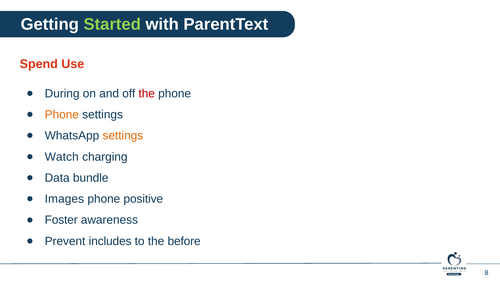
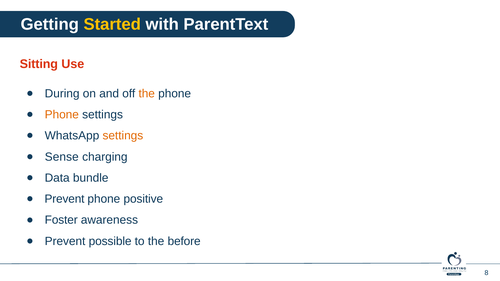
Started colour: light green -> yellow
Spend: Spend -> Sitting
the at (147, 94) colour: red -> orange
Watch: Watch -> Sense
Images at (64, 199): Images -> Prevent
includes: includes -> possible
